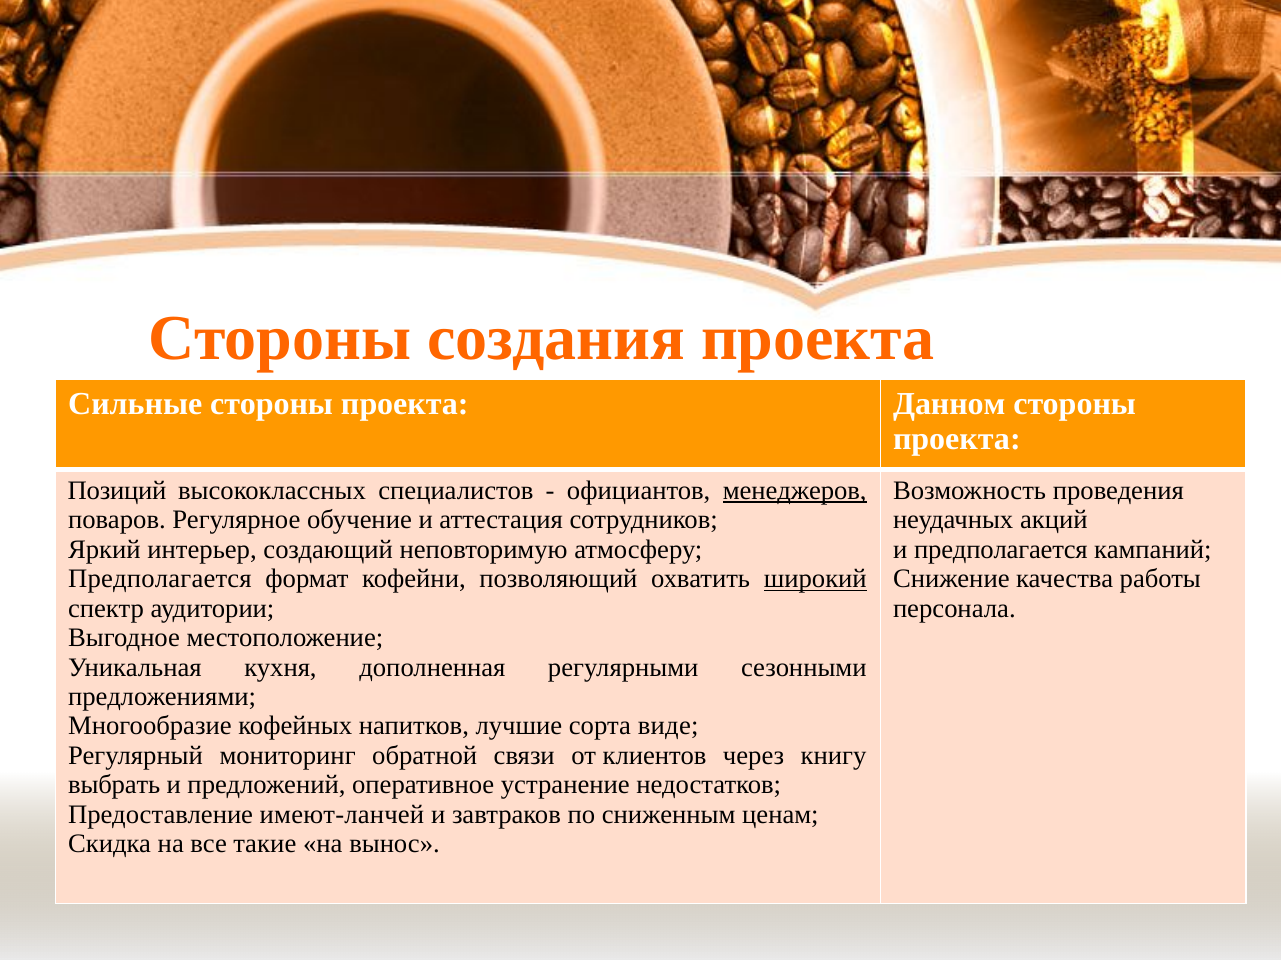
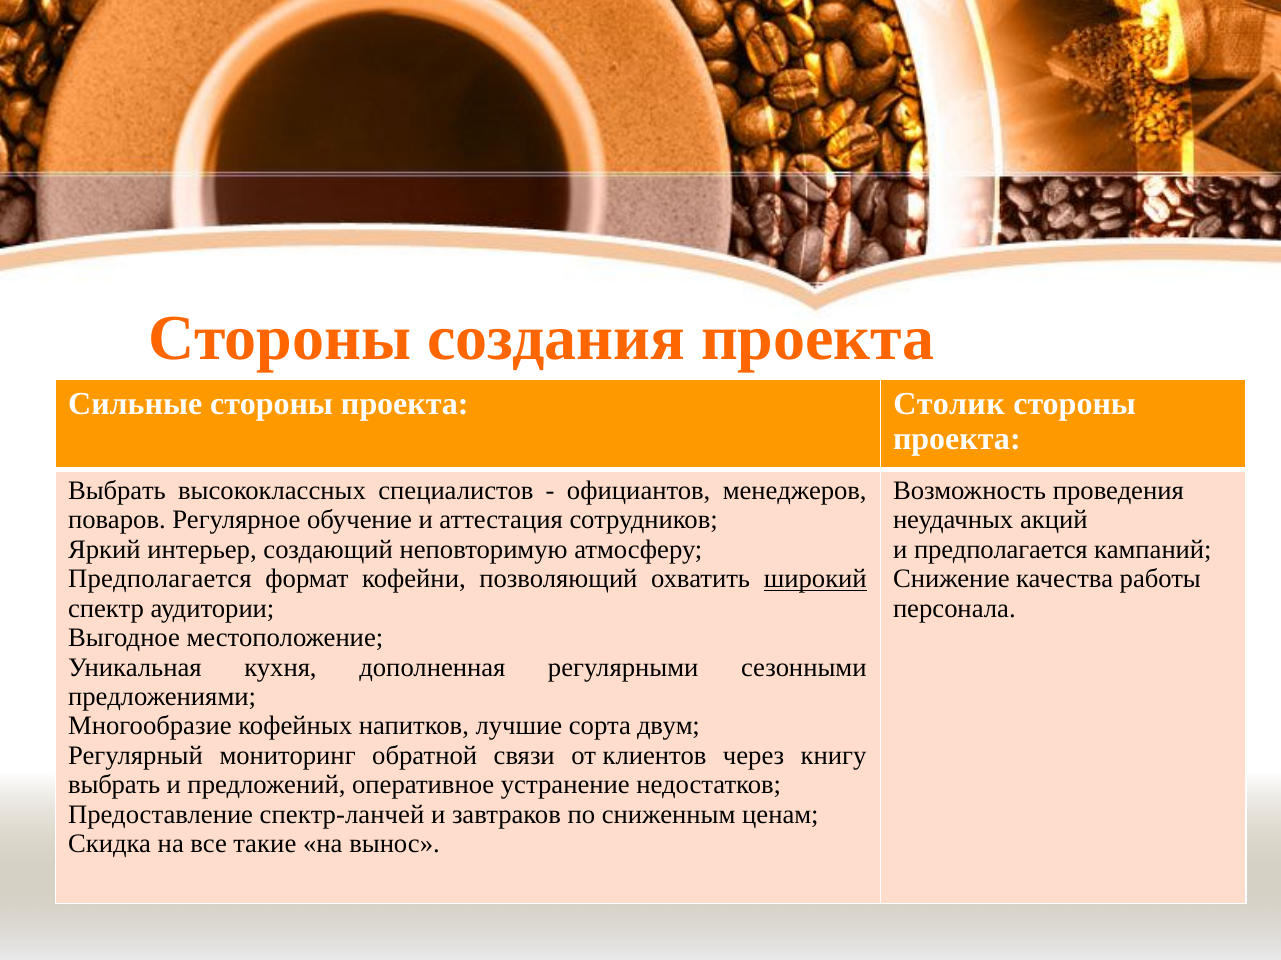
Данном: Данном -> Столик
Позиций at (117, 491): Позиций -> Выбрать
менеджеров underline: present -> none
виде: виде -> двум
имеют-ланчей: имеют-ланчей -> спектр-ланчей
